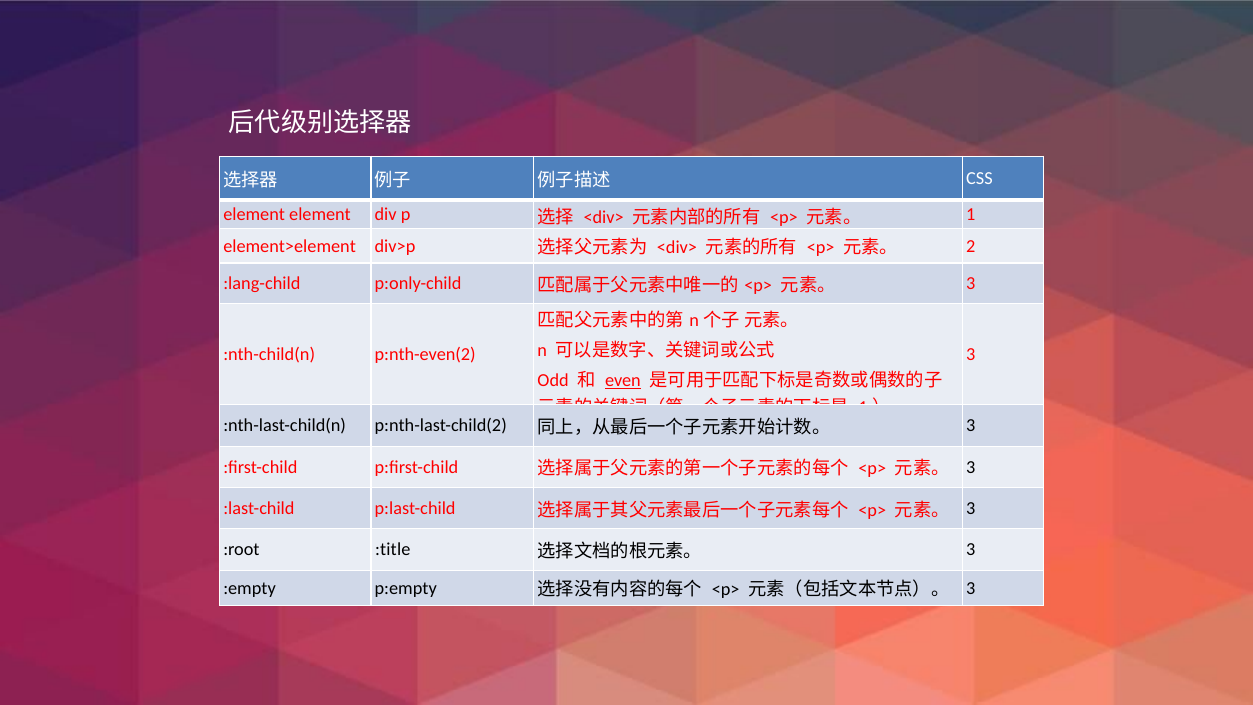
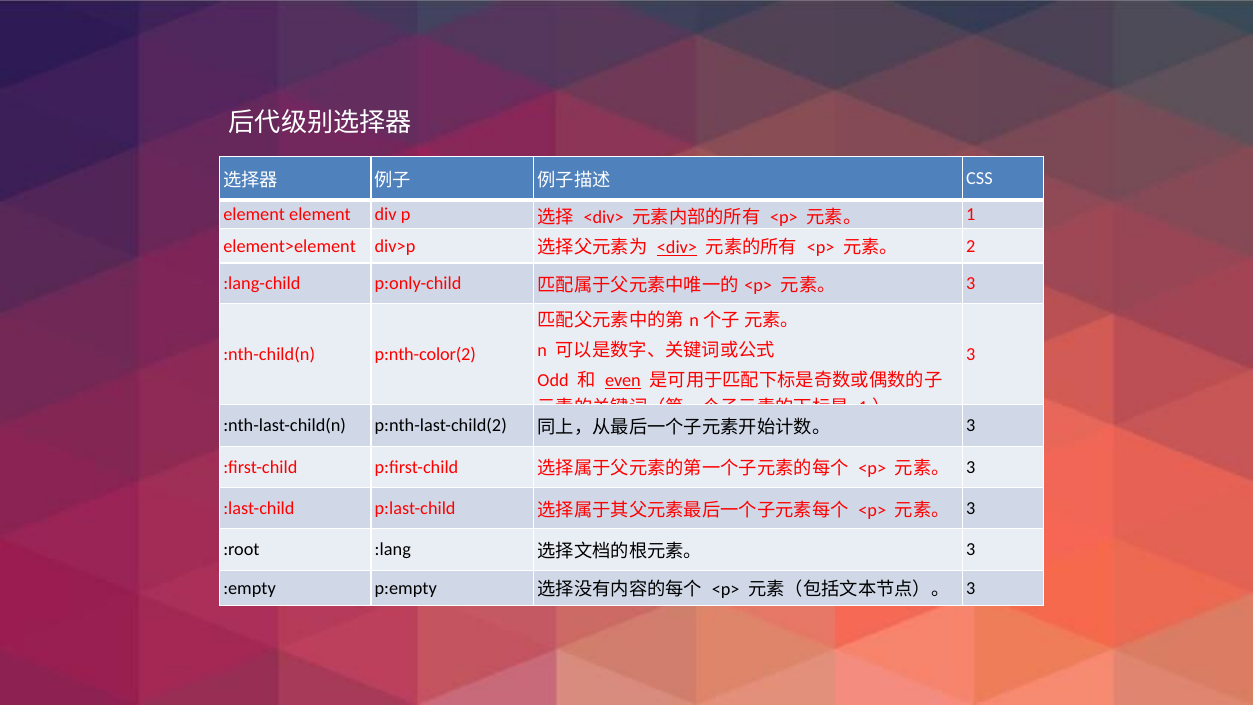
<div> at (677, 248) underline: none -> present
p:nth-even(2: p:nth-even(2 -> p:nth-color(2
:title: :title -> :lang
